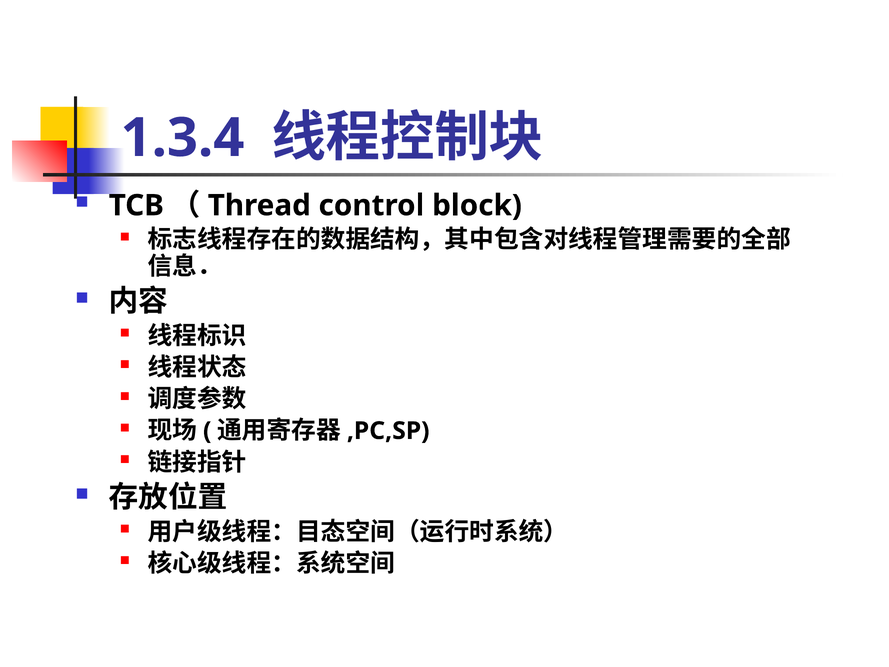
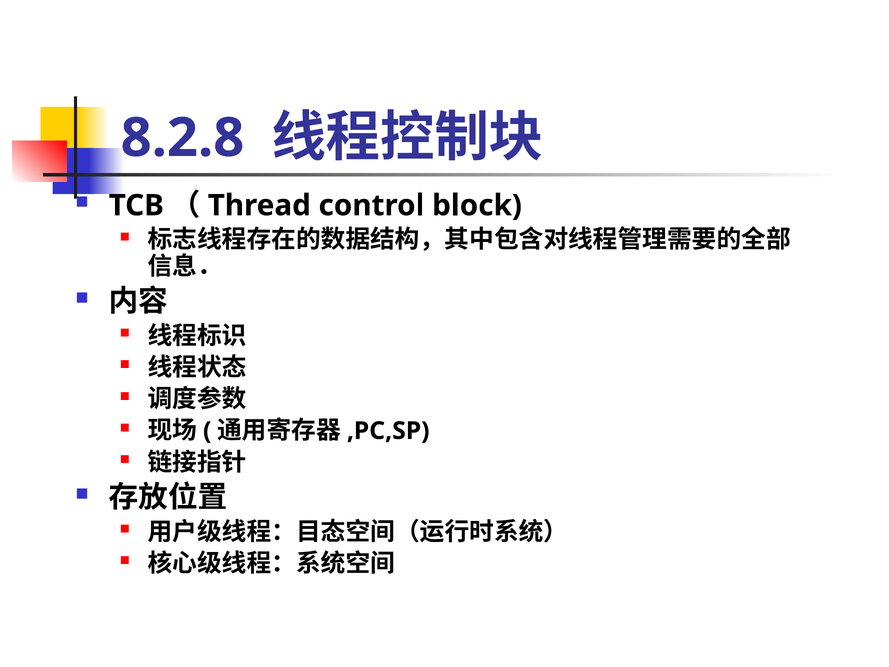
1.3.4: 1.3.4 -> 8.2.8
